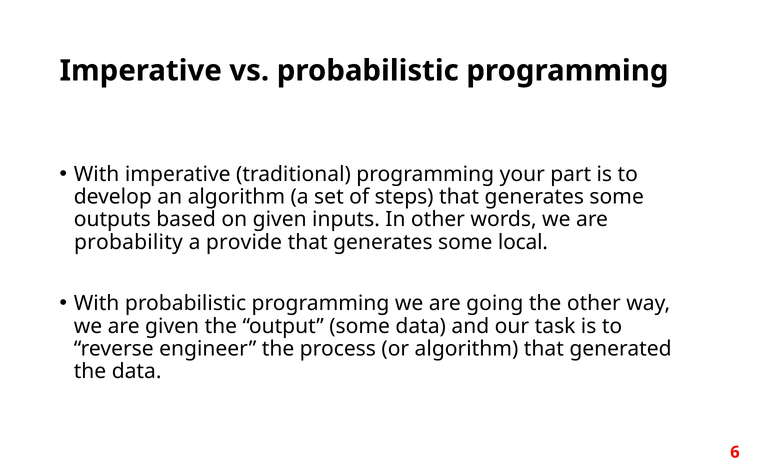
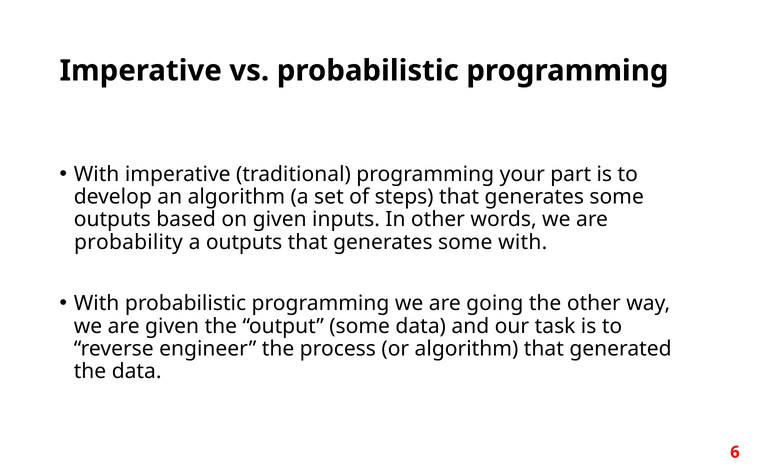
a provide: provide -> outputs
some local: local -> with
